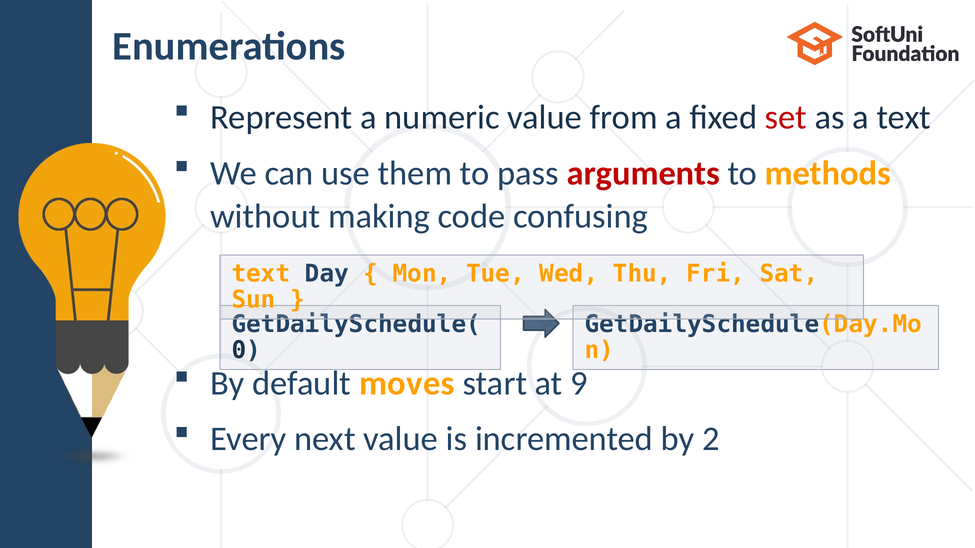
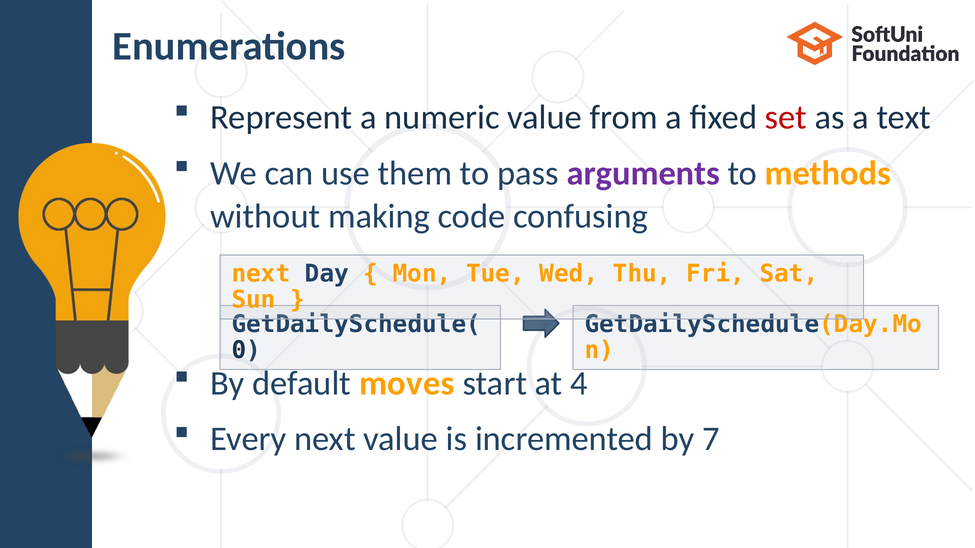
arguments colour: red -> purple
text at (261, 274): text -> next
9: 9 -> 4
2: 2 -> 7
